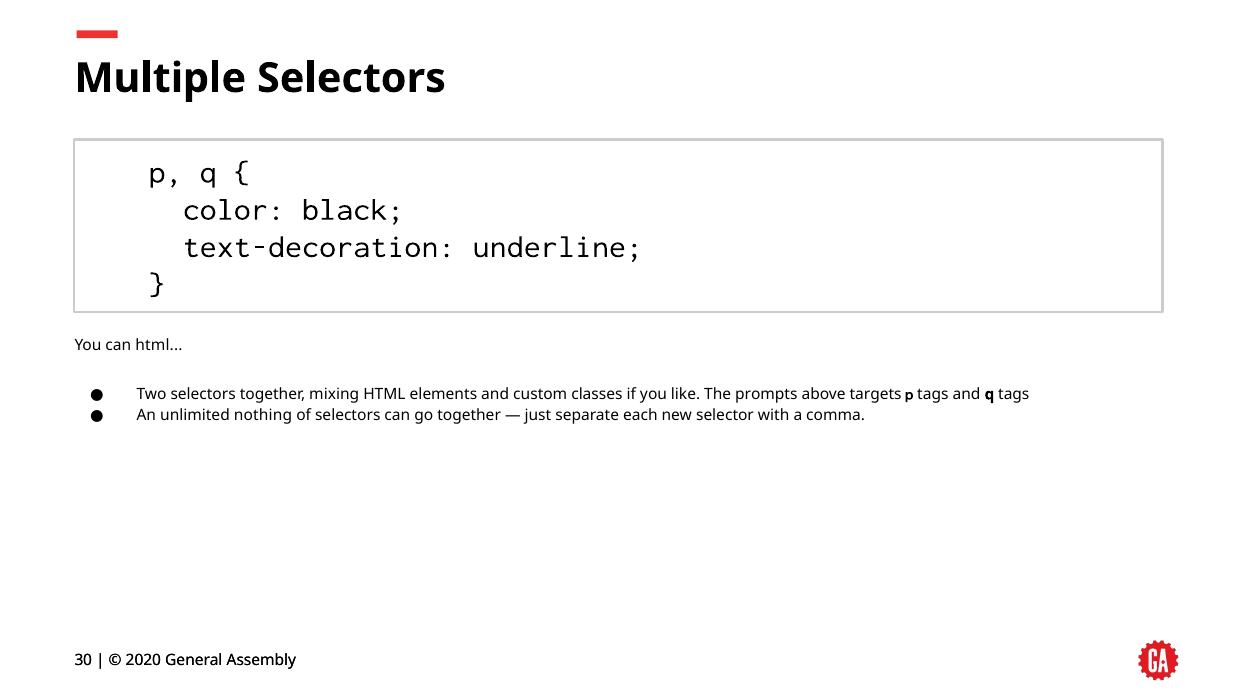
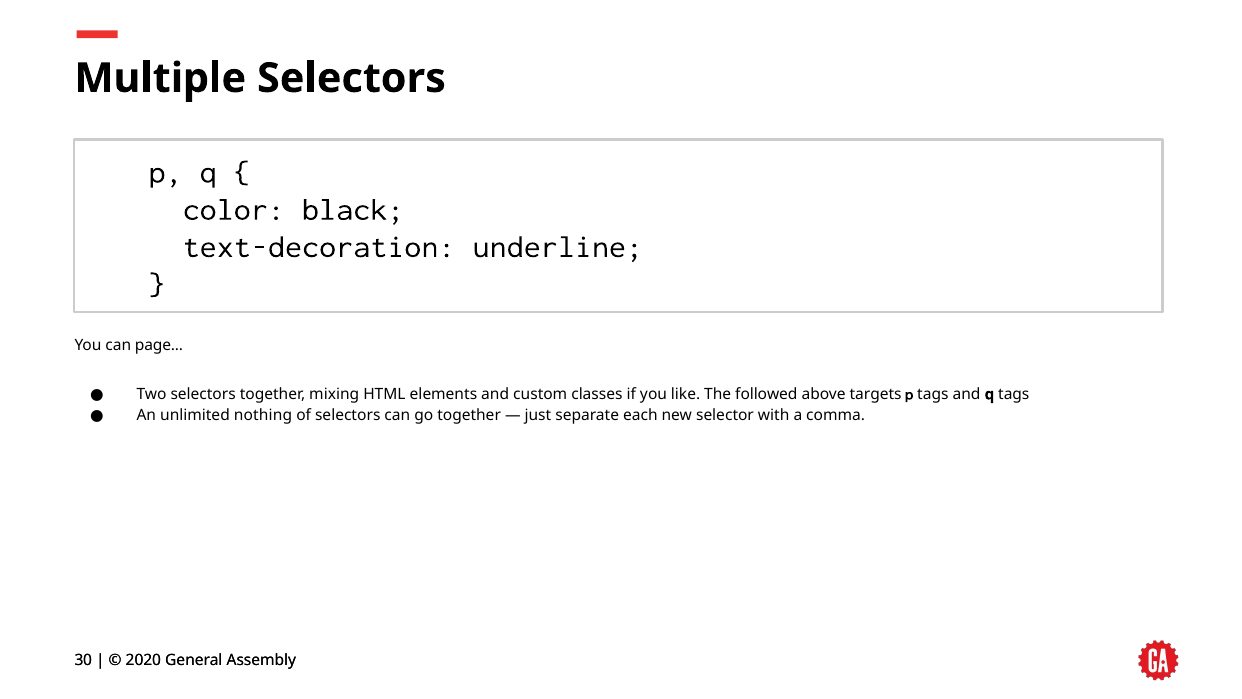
can html: html -> page
prompts: prompts -> followed
